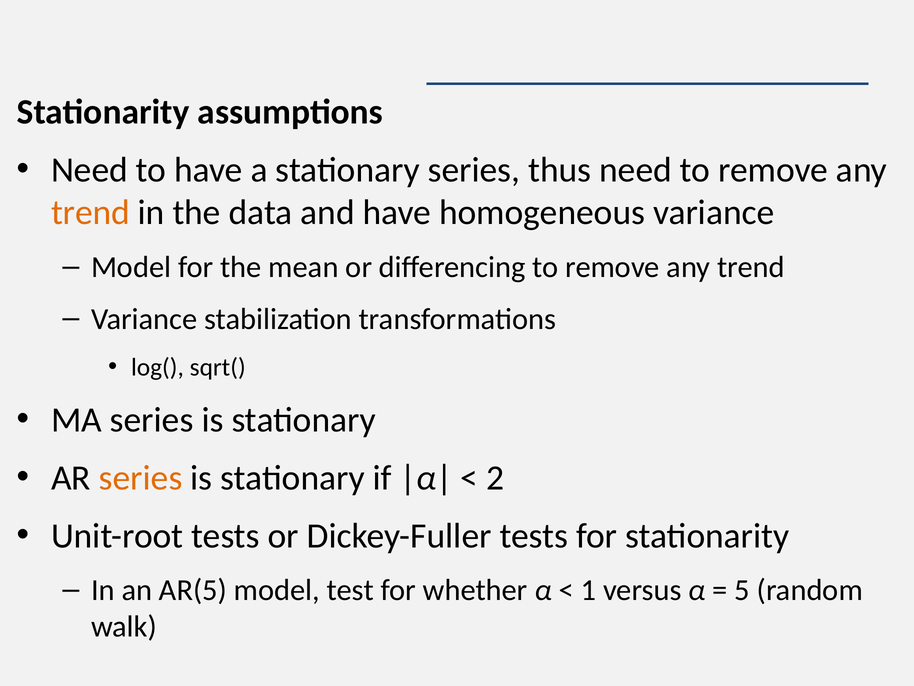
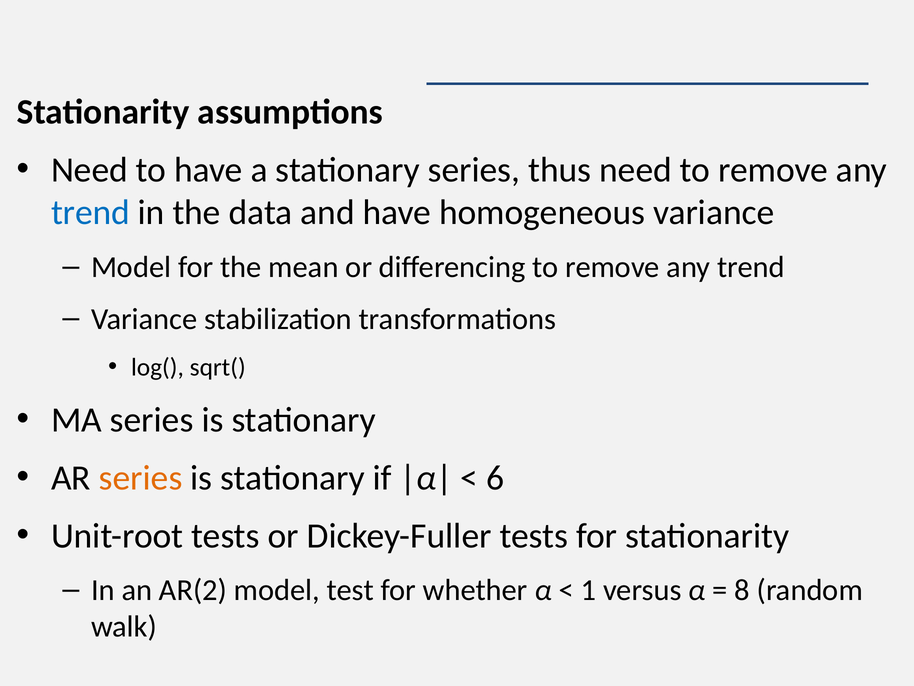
trend at (90, 212) colour: orange -> blue
2: 2 -> 6
AR(5: AR(5 -> AR(2
5: 5 -> 8
